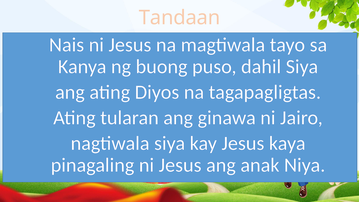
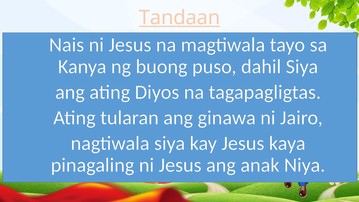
Tandaan underline: none -> present
